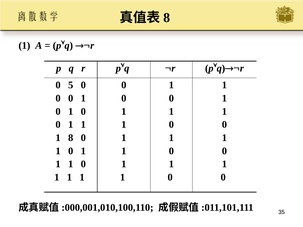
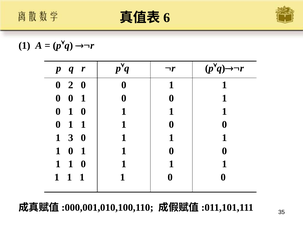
8 at (167, 18): 8 -> 6
5: 5 -> 2
1 8: 8 -> 3
